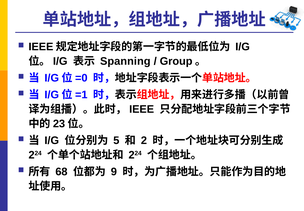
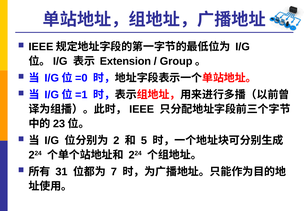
Spanning: Spanning -> Extension
5: 5 -> 2
2: 2 -> 5
68: 68 -> 31
9: 9 -> 7
